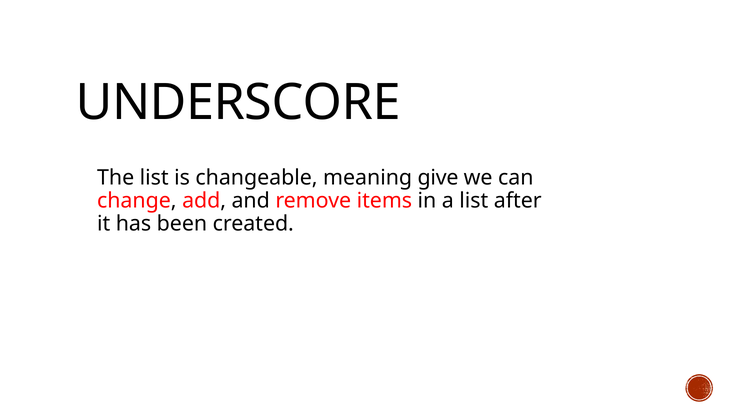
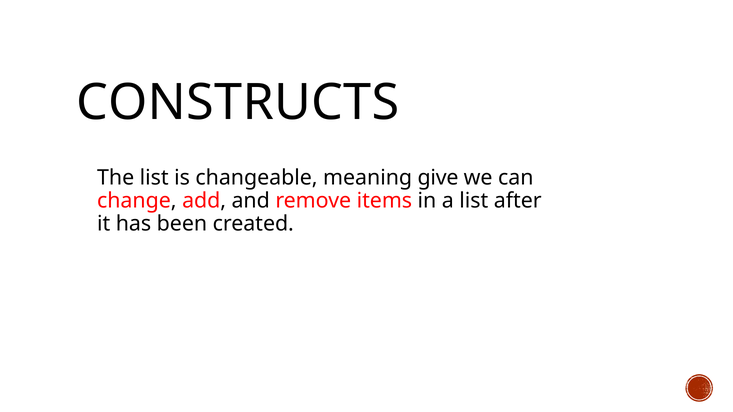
UNDERSCORE: UNDERSCORE -> CONSTRUCTS
